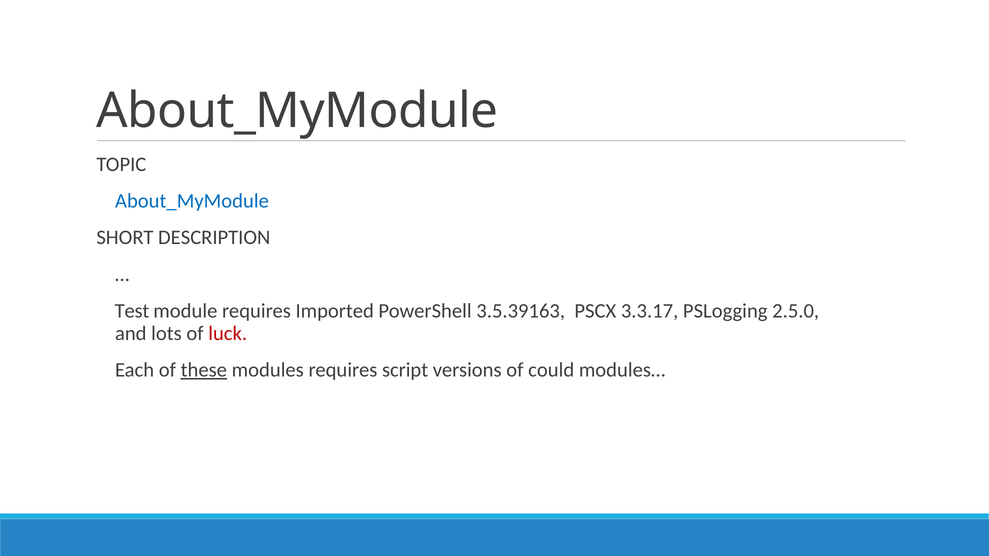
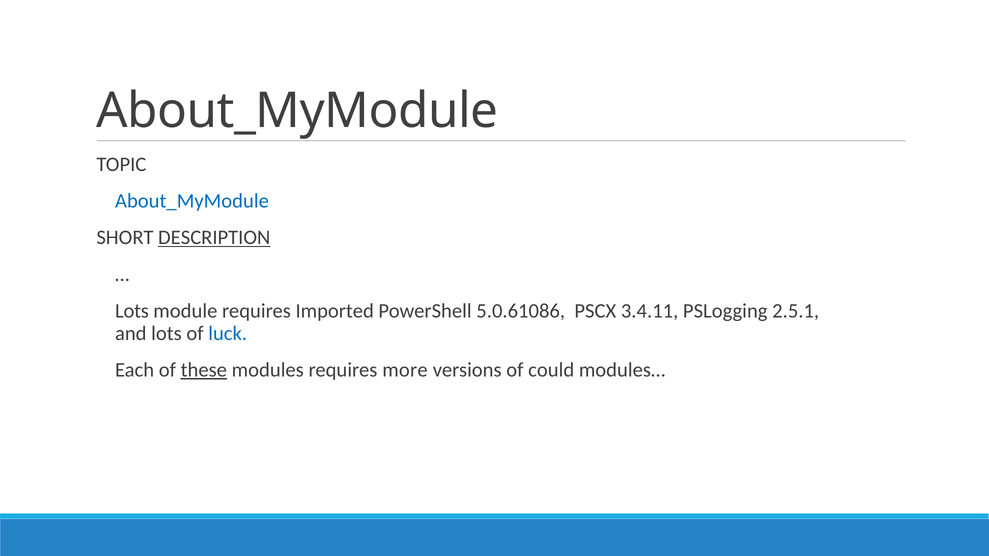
DESCRIPTION underline: none -> present
Test at (132, 311): Test -> Lots
3.5.39163: 3.5.39163 -> 5.0.61086
3.3.17: 3.3.17 -> 3.4.11
2.5.0: 2.5.0 -> 2.5.1
luck colour: red -> blue
script: script -> more
